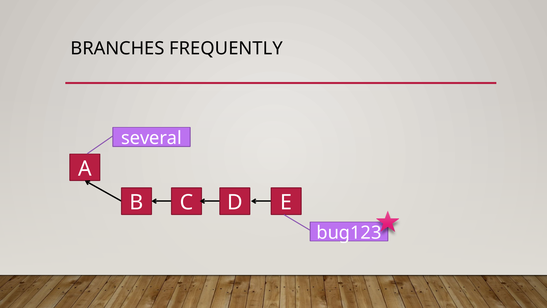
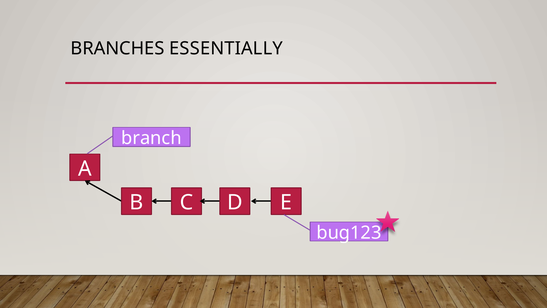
FREQUENTLY: FREQUENTLY -> ESSENTIALLY
several: several -> branch
